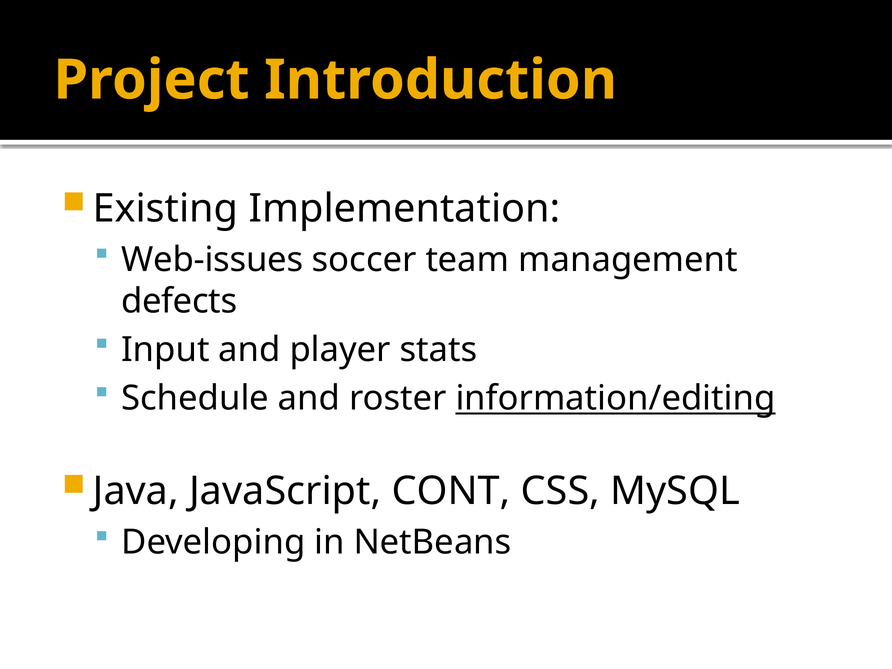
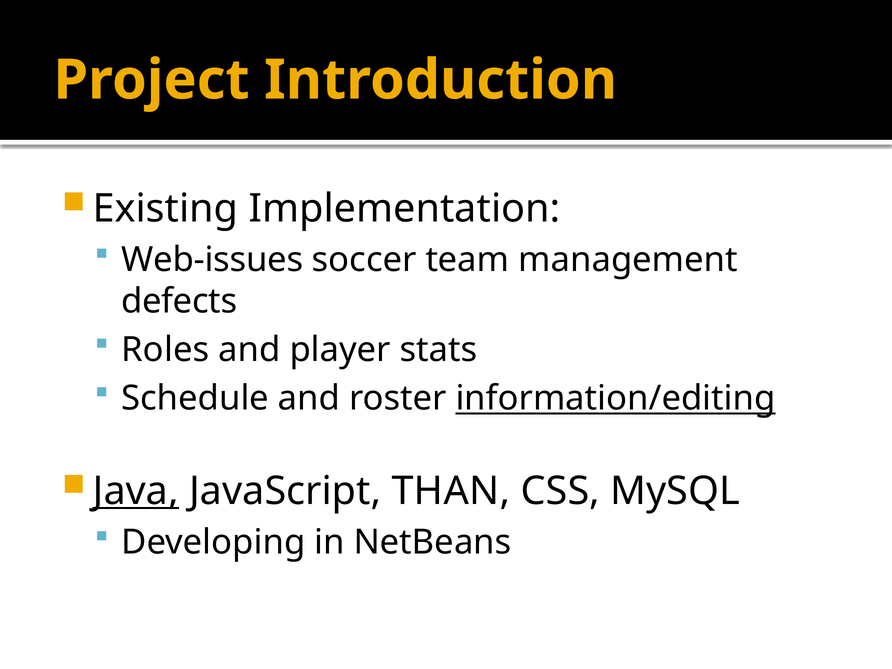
Input: Input -> Roles
Java underline: none -> present
CONT: CONT -> THAN
